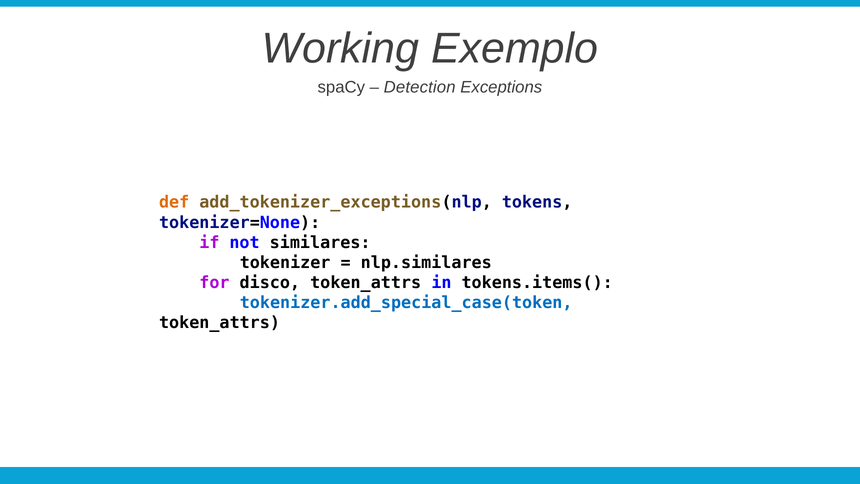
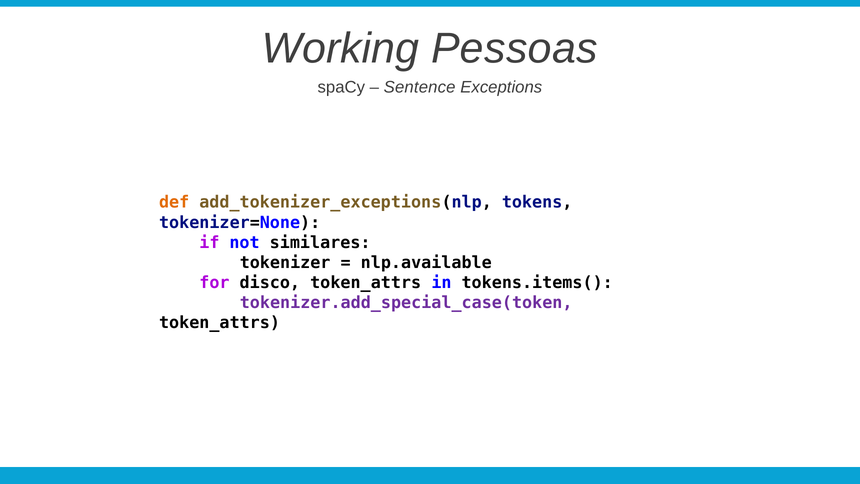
Exemplo: Exemplo -> Pessoas
Detection: Detection -> Sentence
nlp.similares: nlp.similares -> nlp.available
tokenizer.add_special_case(token colour: blue -> purple
